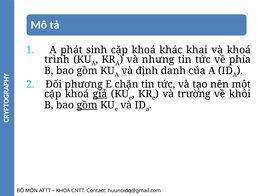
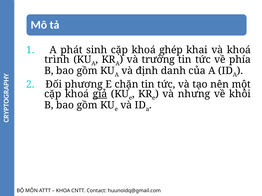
khác: khác -> ghép
nhưng: nhưng -> trường
trường: trường -> nhưng
gồm at (87, 105) underline: present -> none
